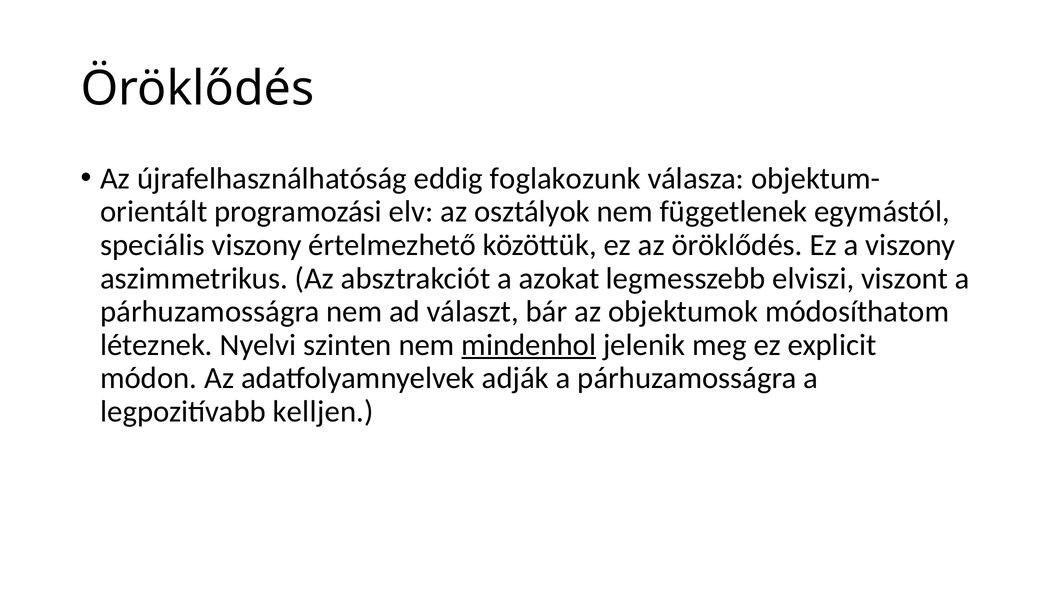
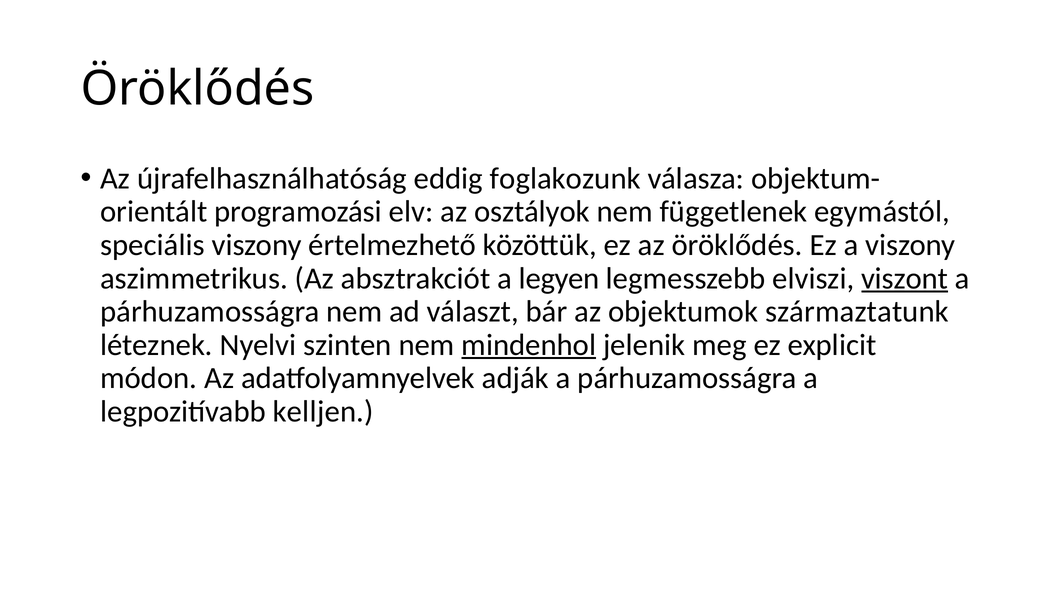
azokat: azokat -> legyen
viszont underline: none -> present
módosíthatom: módosíthatom -> származtatunk
